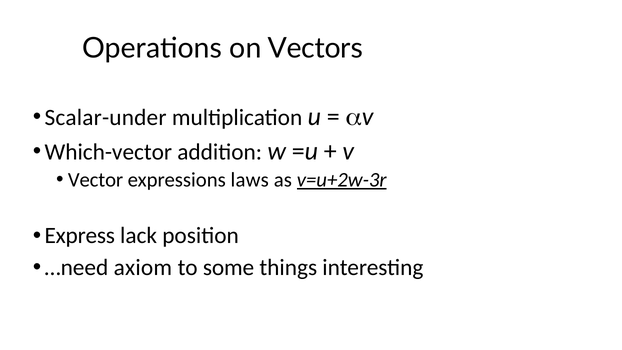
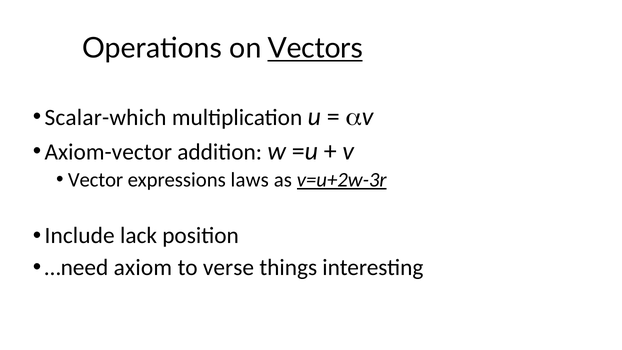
Vectors underline: none -> present
Scalar-under: Scalar-under -> Scalar-which
Which-vector: Which-vector -> Axiom-vector
Express: Express -> Include
some: some -> verse
